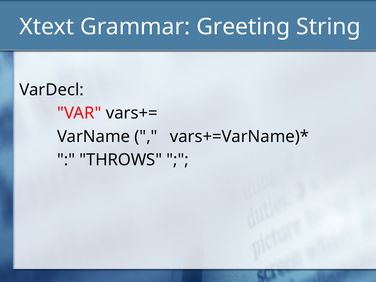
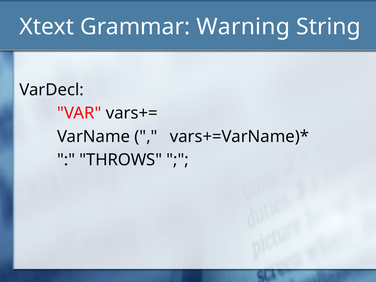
Greeting: Greeting -> Warning
